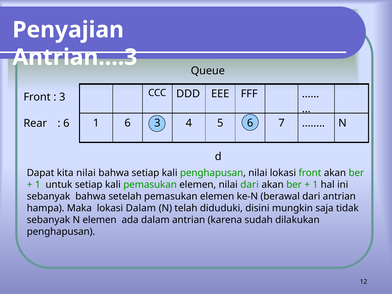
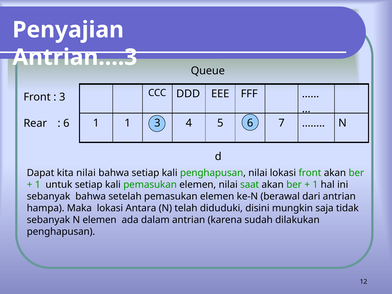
1 6: 6 -> 1
nilai dari: dari -> saat
lokasi Dalam: Dalam -> Antara
